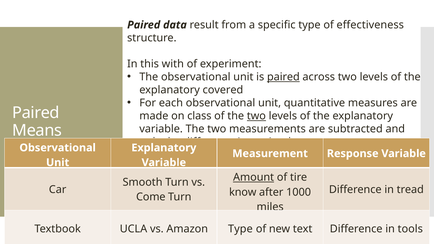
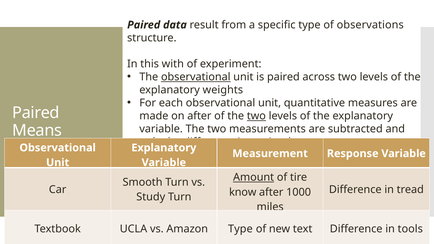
effectiveness: effectiveness -> observations
observational at (196, 77) underline: none -> present
paired at (283, 77) underline: present -> none
covered: covered -> weights
on class: class -> after
Come: Come -> Study
